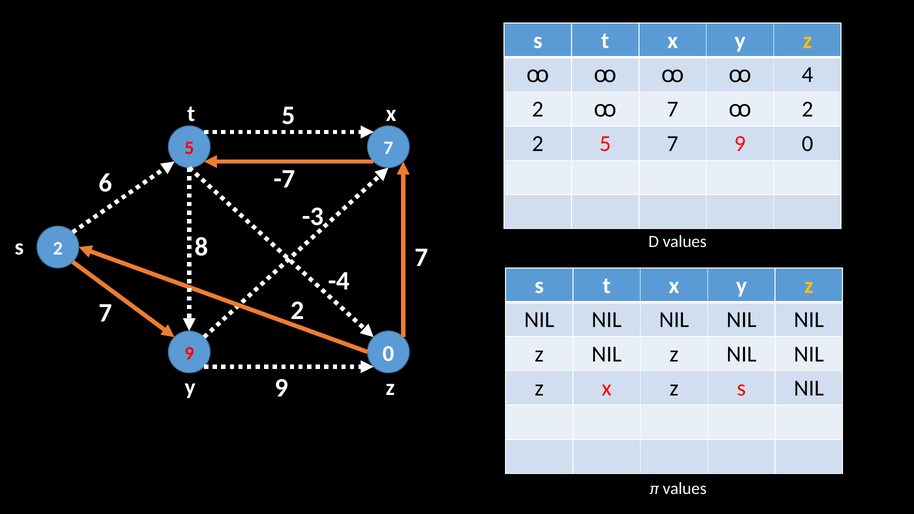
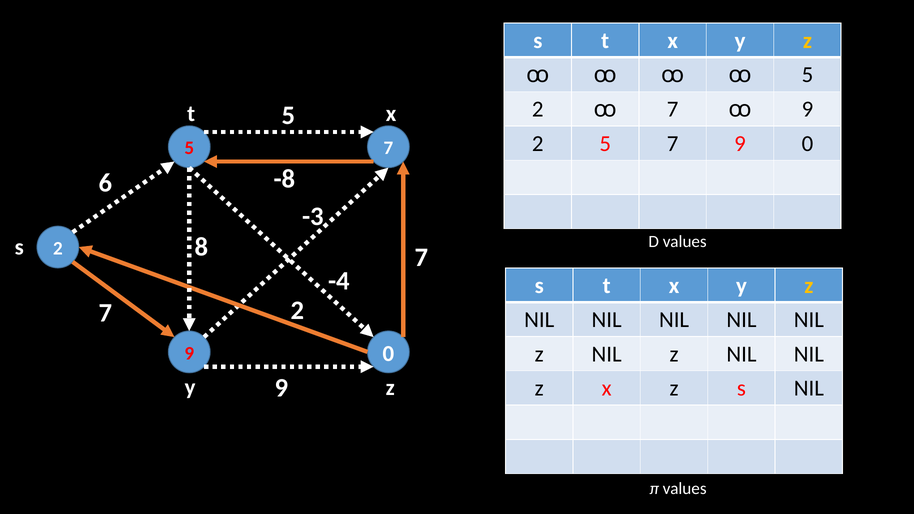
ꝏ 4: 4 -> 5
ꝏ 2: 2 -> 9
-7: -7 -> -8
